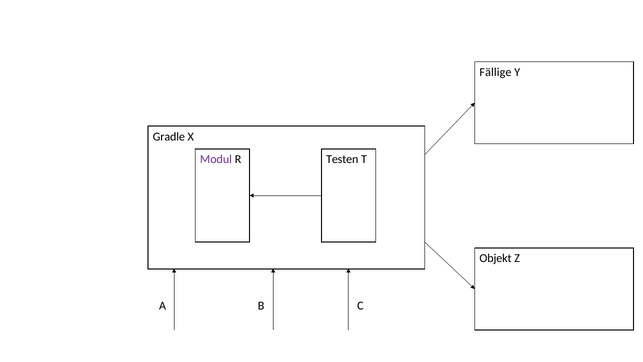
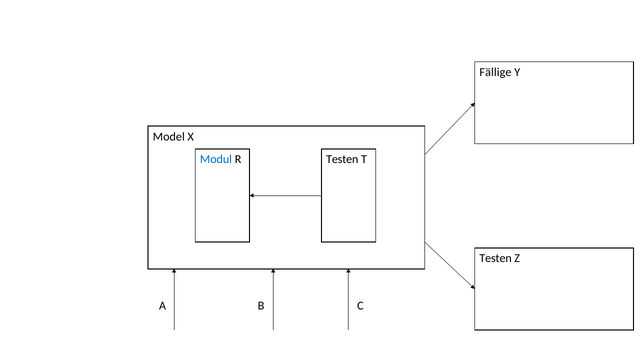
Gradle: Gradle -> Model
Modul colour: purple -> blue
Objekt at (496, 258): Objekt -> Testen
